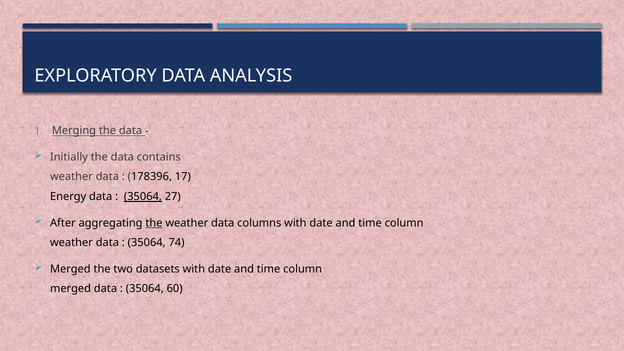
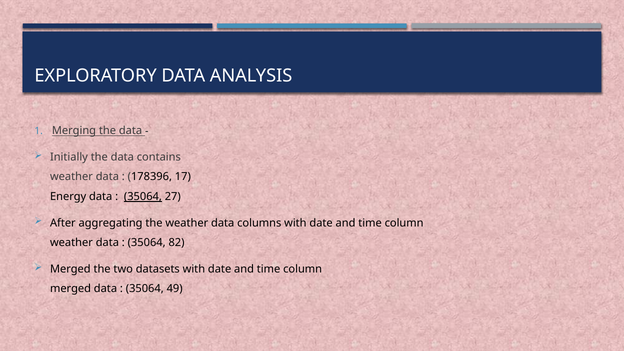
the at (154, 223) underline: present -> none
74: 74 -> 82
60: 60 -> 49
